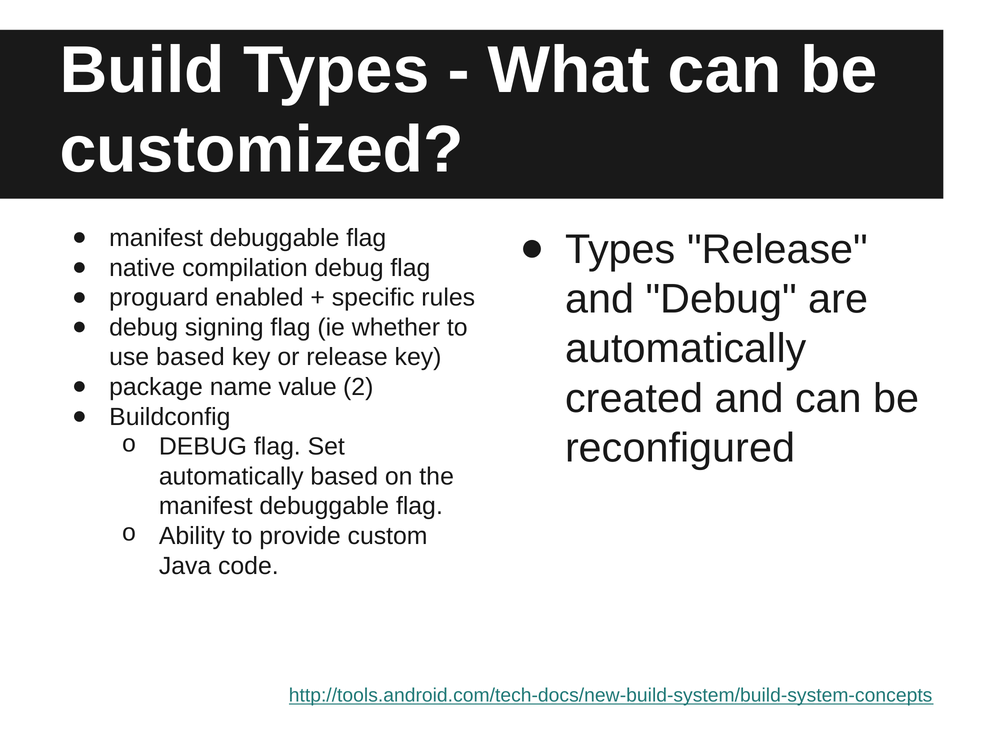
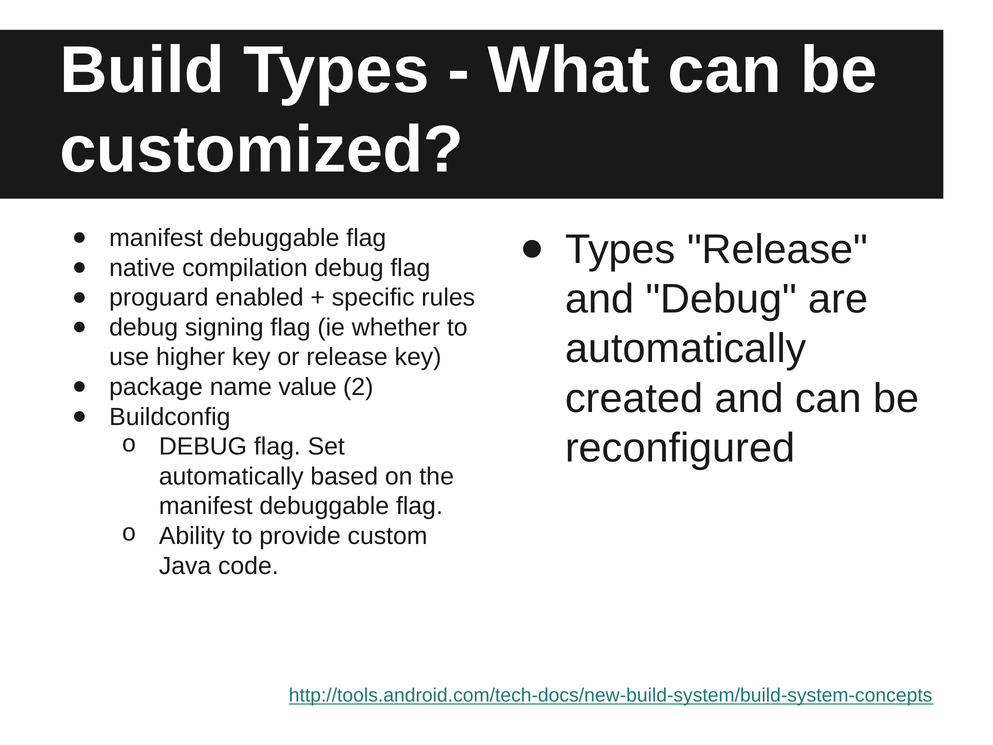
use based: based -> higher
